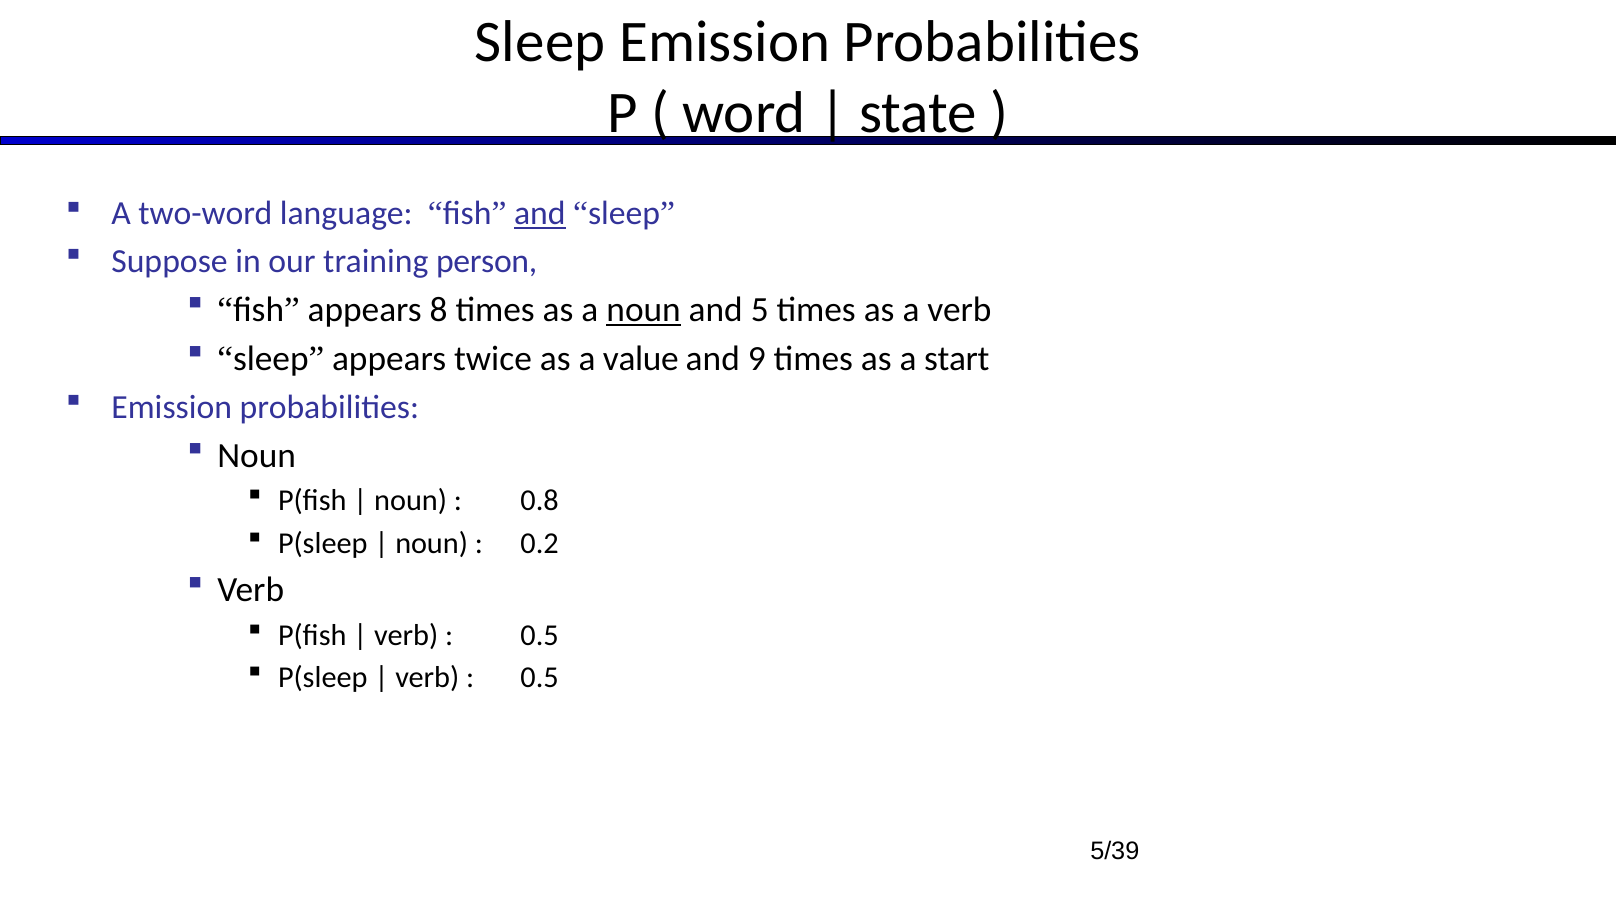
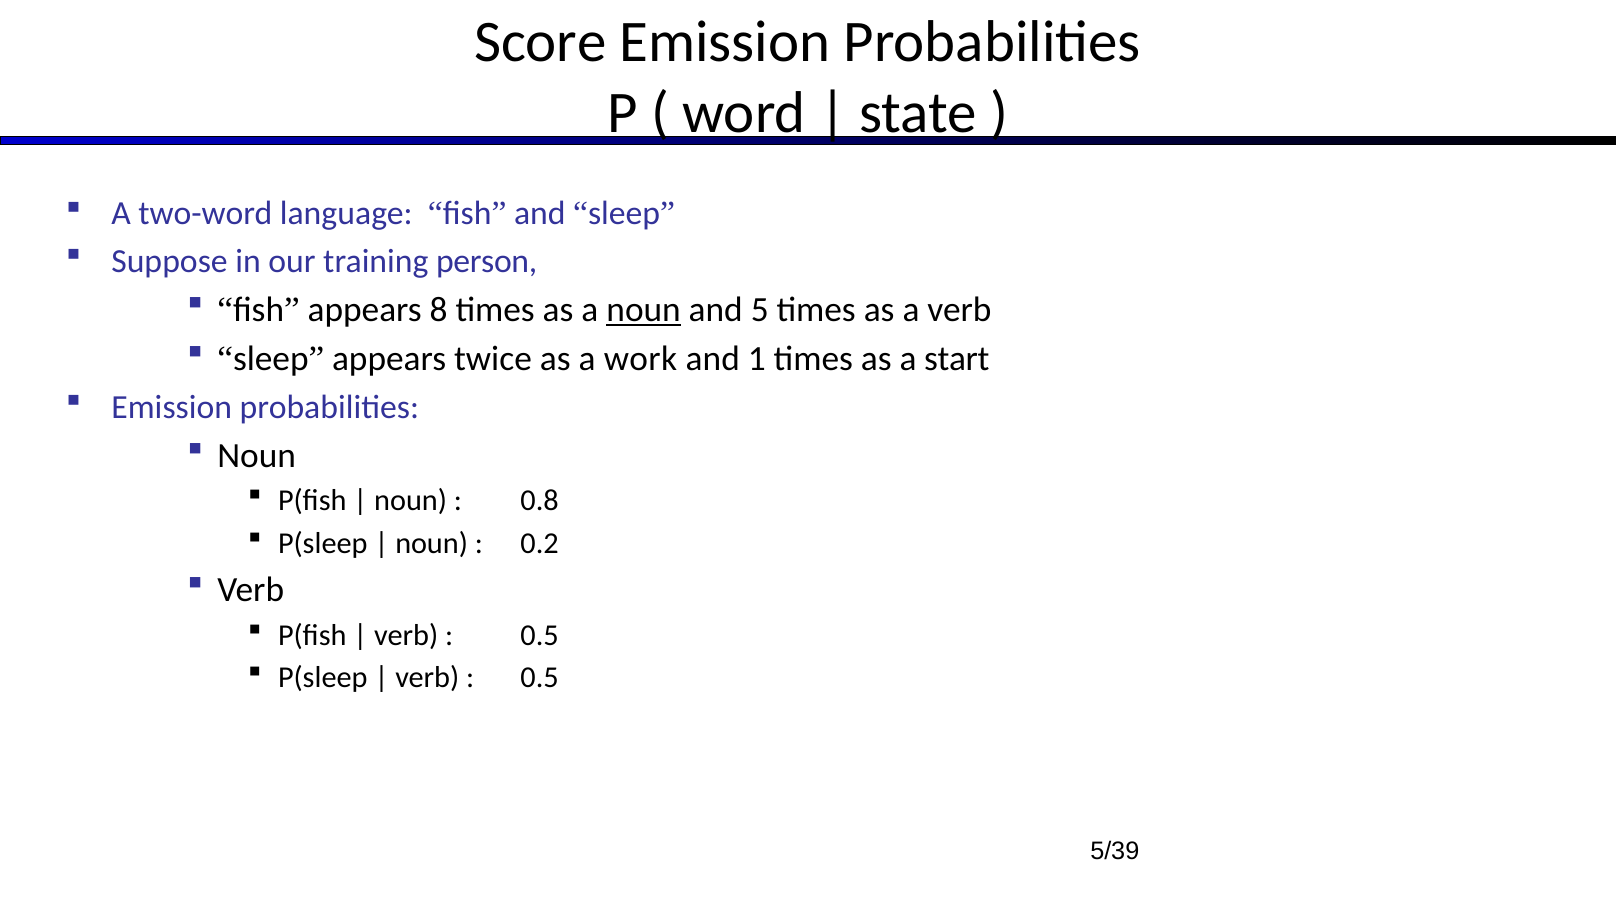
Sleep at (540, 42): Sleep -> Score
and at (540, 214) underline: present -> none
value: value -> work
9: 9 -> 1
